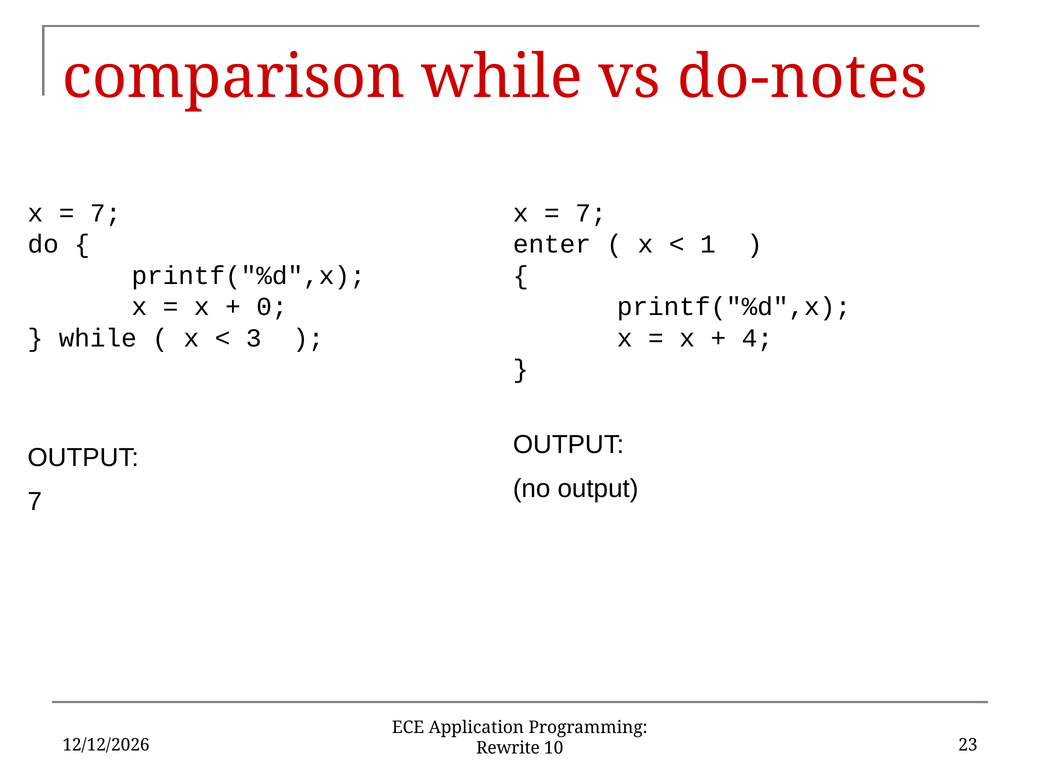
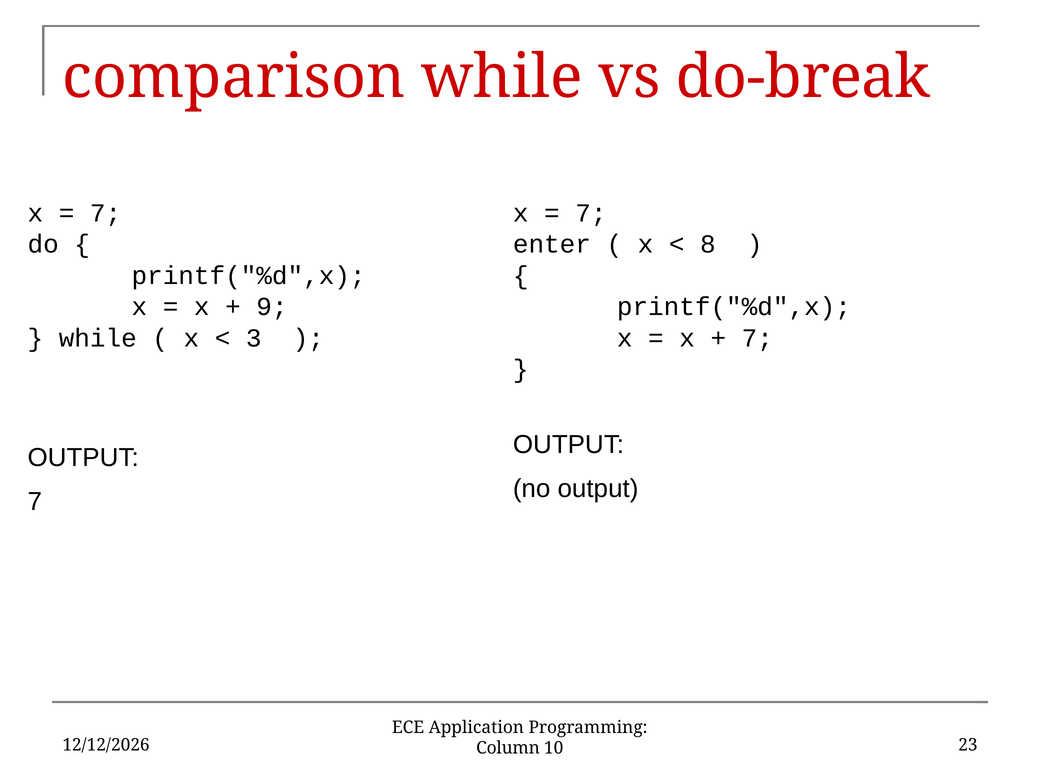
do-notes: do-notes -> do-break
1: 1 -> 8
0: 0 -> 9
4 at (757, 338): 4 -> 7
Rewrite: Rewrite -> Column
